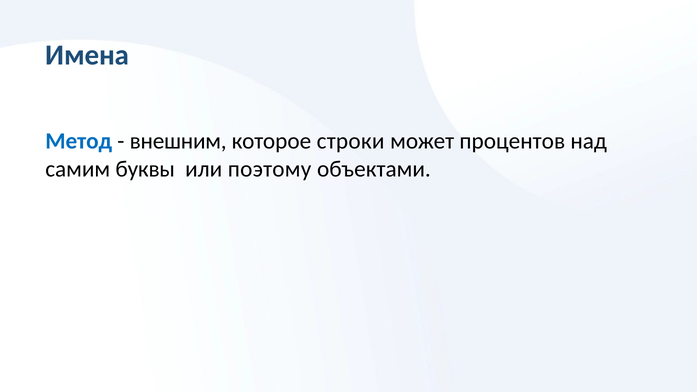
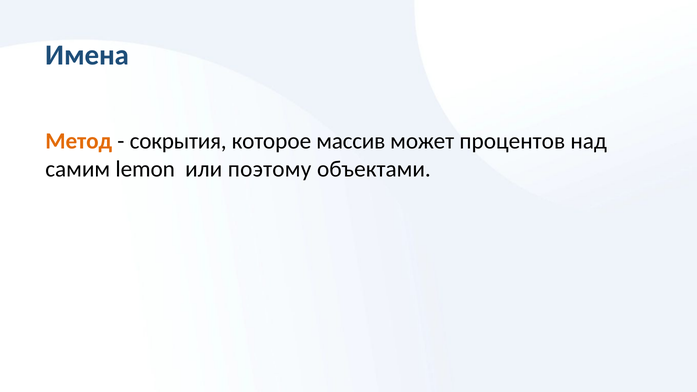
Метод colour: blue -> orange
внешним: внешним -> сокрытия
строки: строки -> массив
буквы: буквы -> lemon
